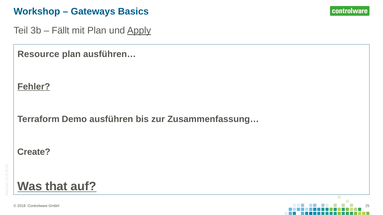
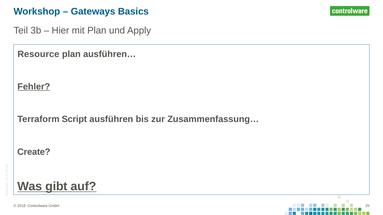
Fällt: Fällt -> Hier
Apply underline: present -> none
Demo: Demo -> Script
that: that -> gibt
